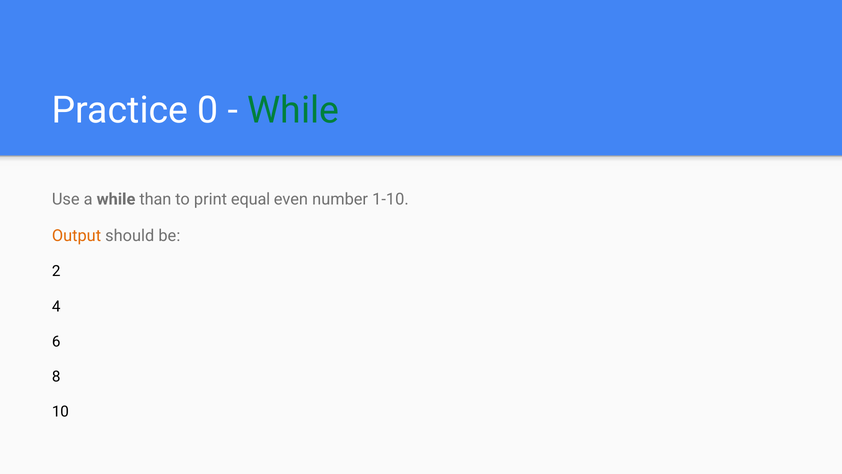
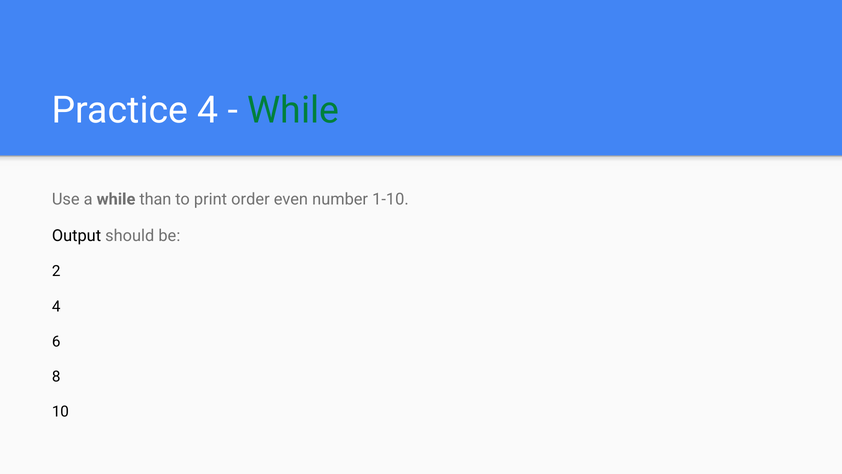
Practice 0: 0 -> 4
equal: equal -> order
Output colour: orange -> black
